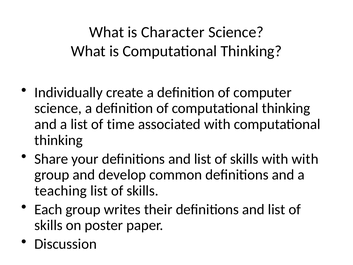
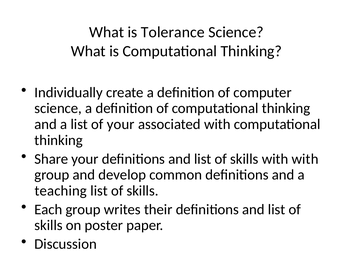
Character: Character -> Tolerance
of time: time -> your
